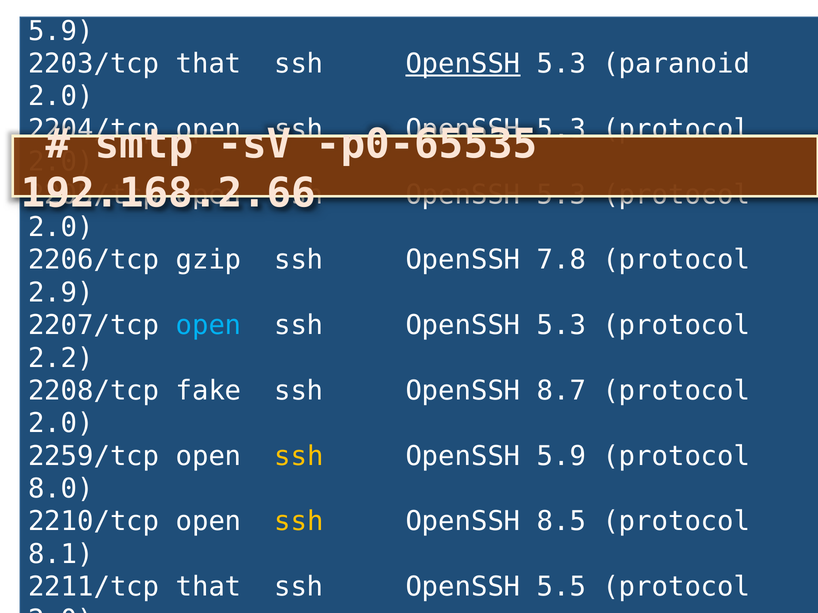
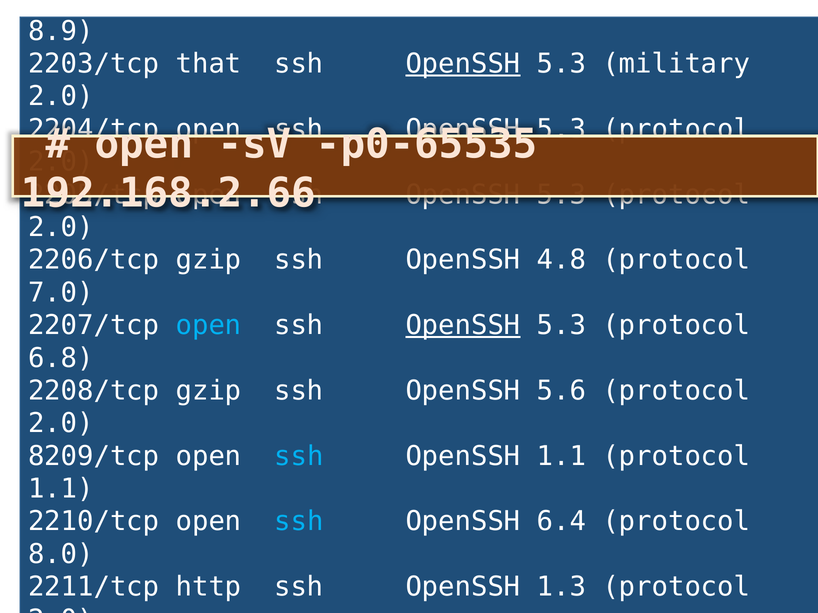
5.9 at (61, 31): 5.9 -> 8.9
paranoid: paranoid -> military
smtp at (144, 145): smtp -> open
7.8: 7.8 -> 4.8
2.9: 2.9 -> 7.0
OpenSSH at (463, 326) underline: none -> present
2.2: 2.2 -> 6.8
2208/tcp fake: fake -> gzip
8.7: 8.7 -> 5.6
2259/tcp: 2259/tcp -> 8209/tcp
ssh at (299, 456) colour: yellow -> light blue
OpenSSH 5.9: 5.9 -> 1.1
8.0 at (61, 489): 8.0 -> 1.1
ssh at (299, 522) colour: yellow -> light blue
8.5: 8.5 -> 6.4
8.1: 8.1 -> 8.0
2211/tcp that: that -> http
5.5: 5.5 -> 1.3
